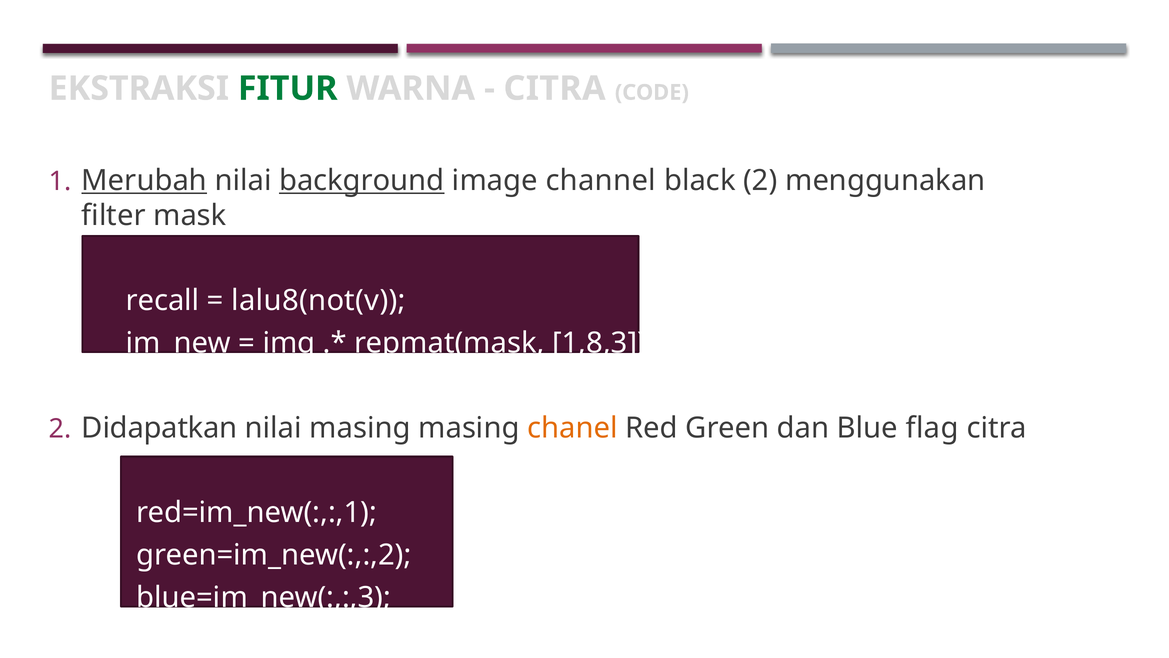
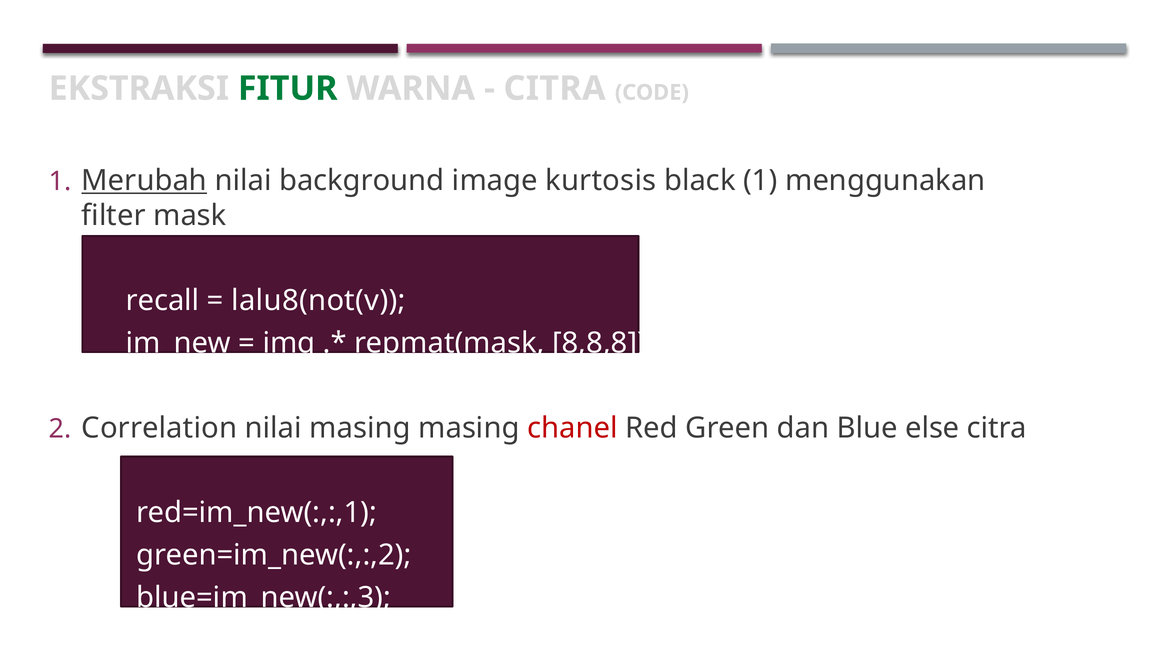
background underline: present -> none
channel: channel -> kurtosis
black 2: 2 -> 1
1,8,3: 1,8,3 -> 8,8,8
Didapatkan: Didapatkan -> Correlation
chanel colour: orange -> red
flag: flag -> else
